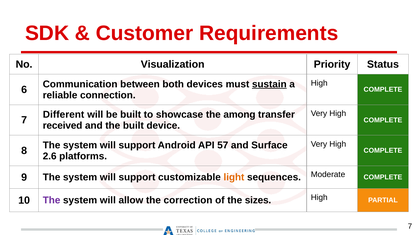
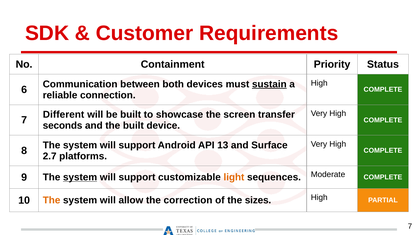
Visualization: Visualization -> Containment
among: among -> screen
received: received -> seconds
57: 57 -> 13
2.6: 2.6 -> 2.7
system at (80, 177) underline: none -> present
The at (52, 200) colour: purple -> orange
